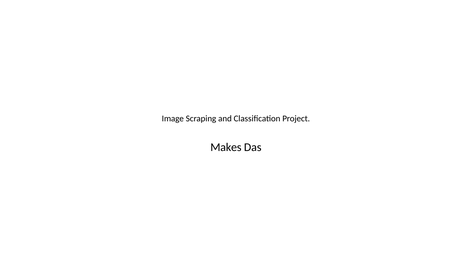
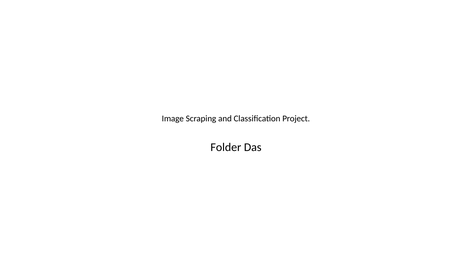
Makes: Makes -> Folder
